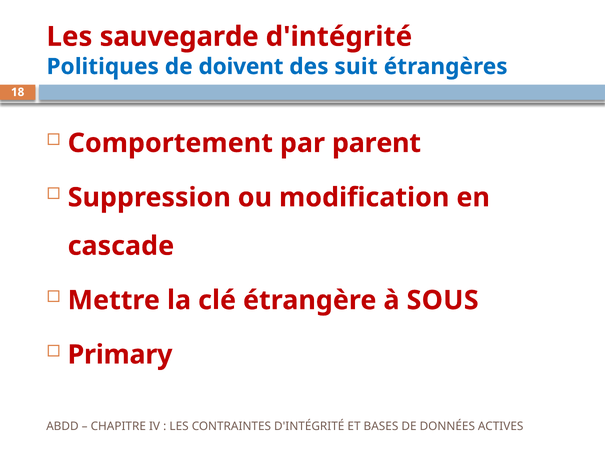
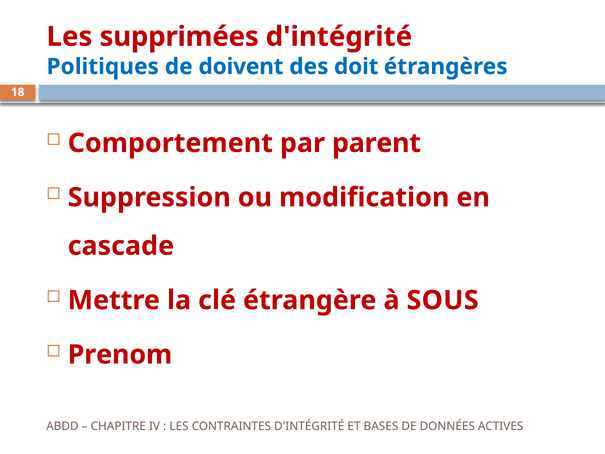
sauvegarde: sauvegarde -> supprimées
suit: suit -> doit
Primary: Primary -> Prenom
